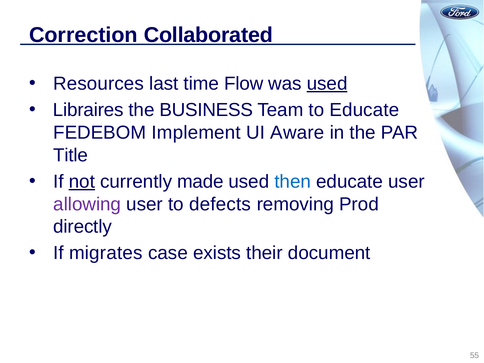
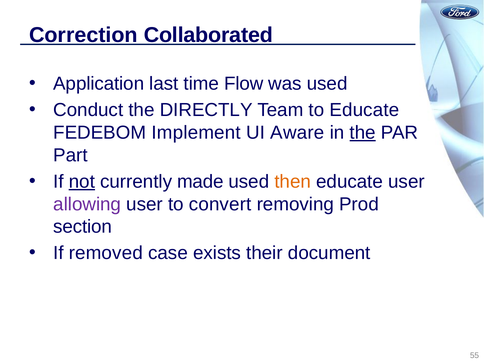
Resources: Resources -> Application
used at (327, 84) underline: present -> none
Libraires: Libraires -> Conduct
BUSINESS: BUSINESS -> DIRECTLY
the at (363, 133) underline: none -> present
Title: Title -> Part
then colour: blue -> orange
defects: defects -> convert
directly: directly -> section
migrates: migrates -> removed
